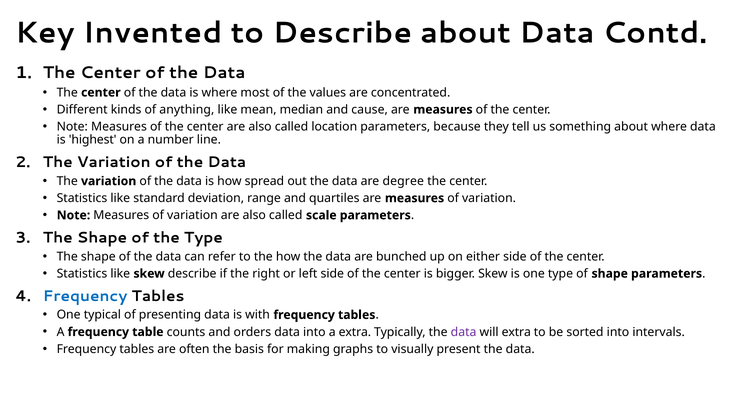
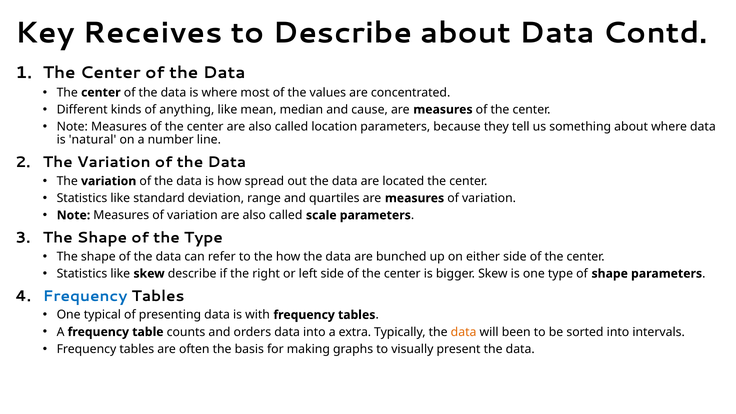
Invented: Invented -> Receives
highest: highest -> natural
degree: degree -> located
data at (464, 332) colour: purple -> orange
will extra: extra -> been
